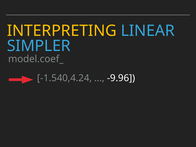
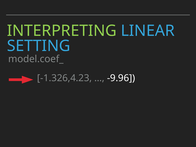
INTERPRETING colour: yellow -> light green
SIMPLER: SIMPLER -> SETTING
-1.540,4.24: -1.540,4.24 -> -1.326,4.23
